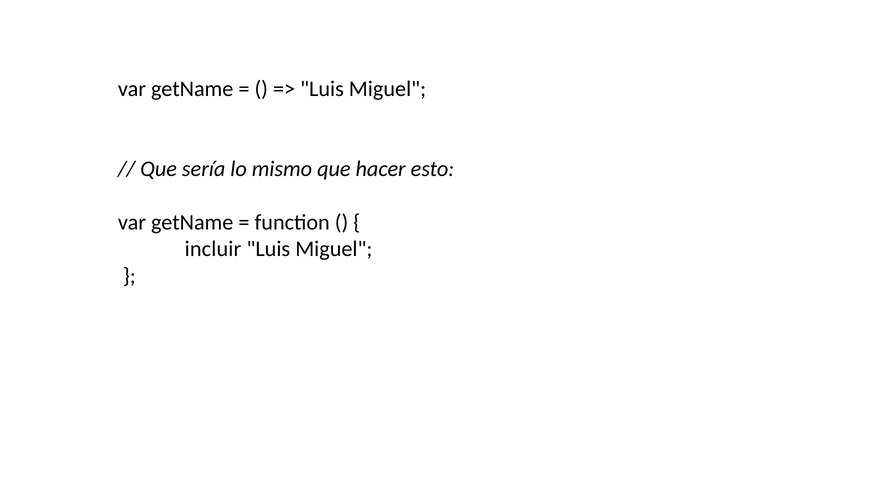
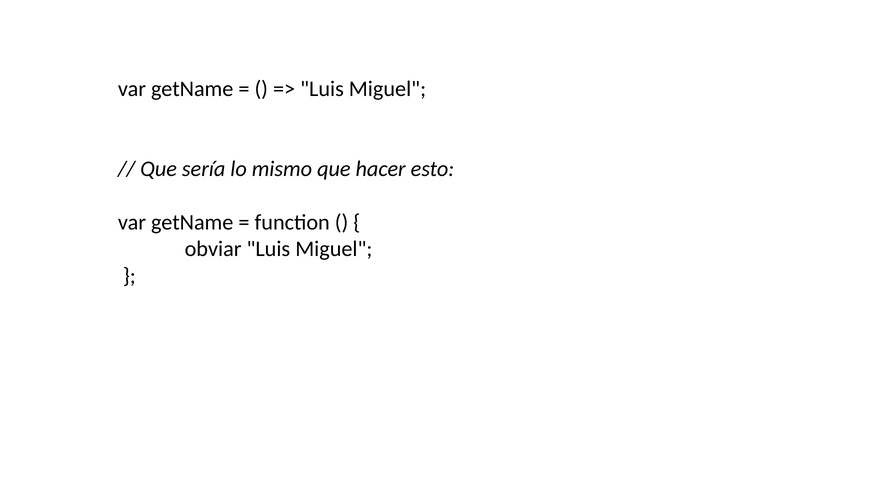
incluir: incluir -> obviar
